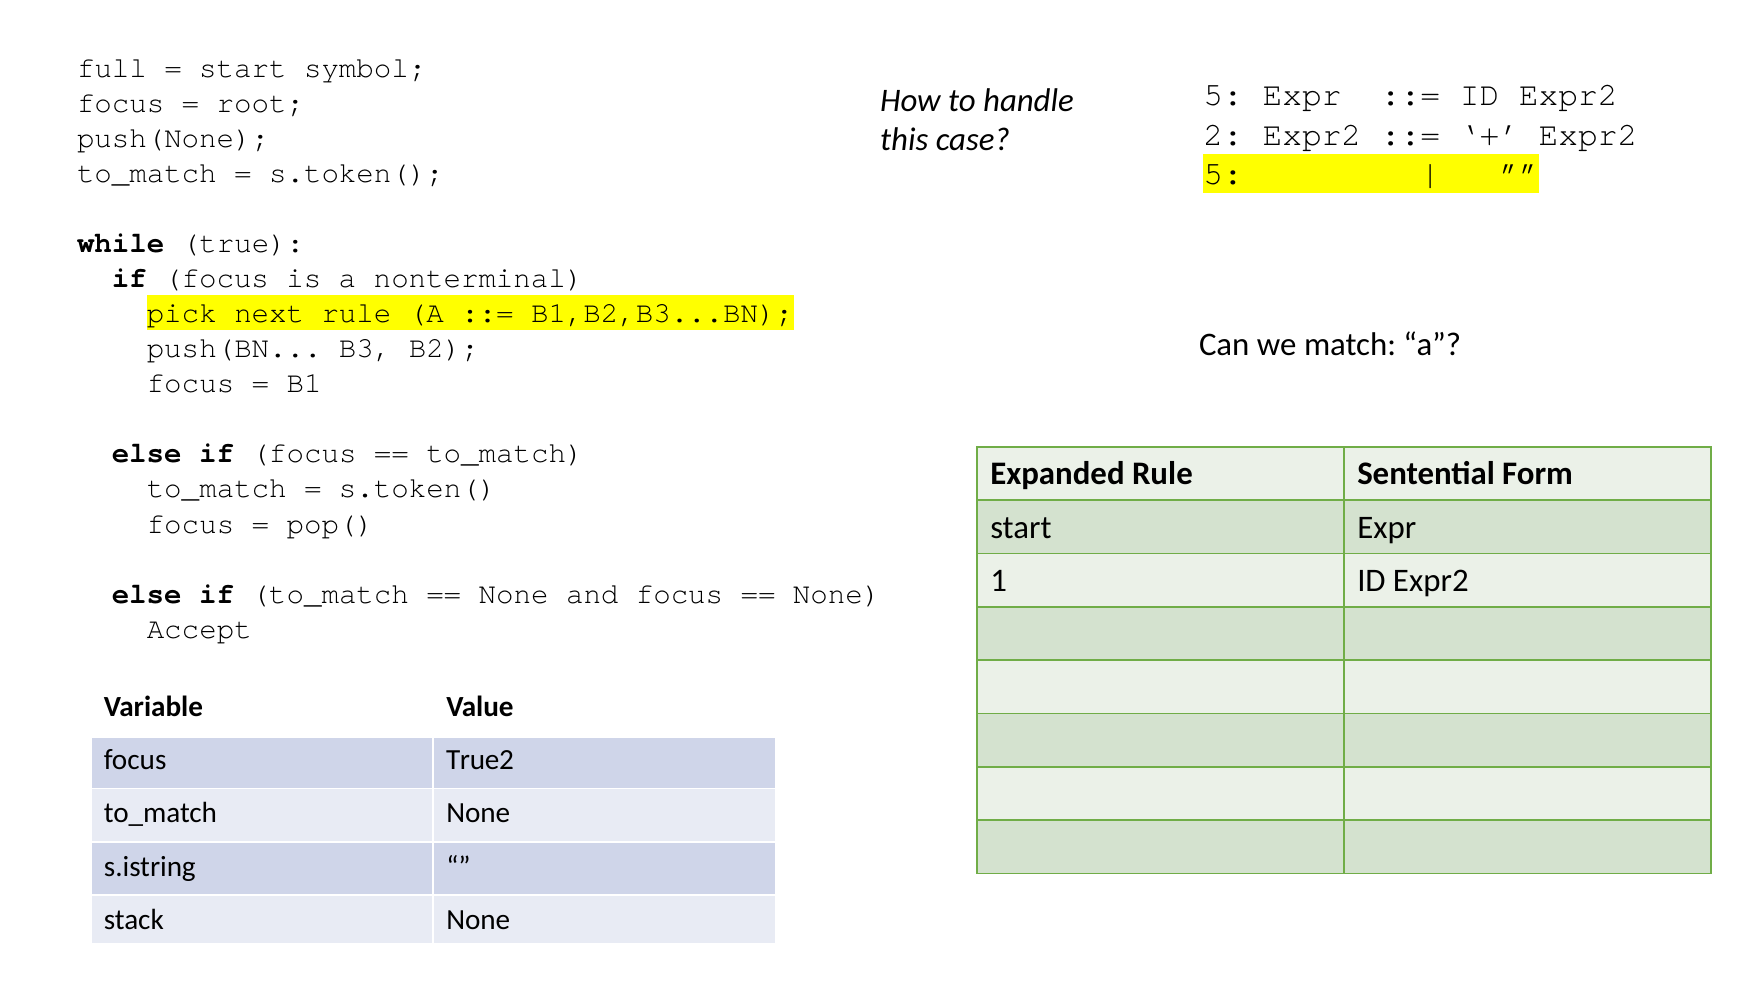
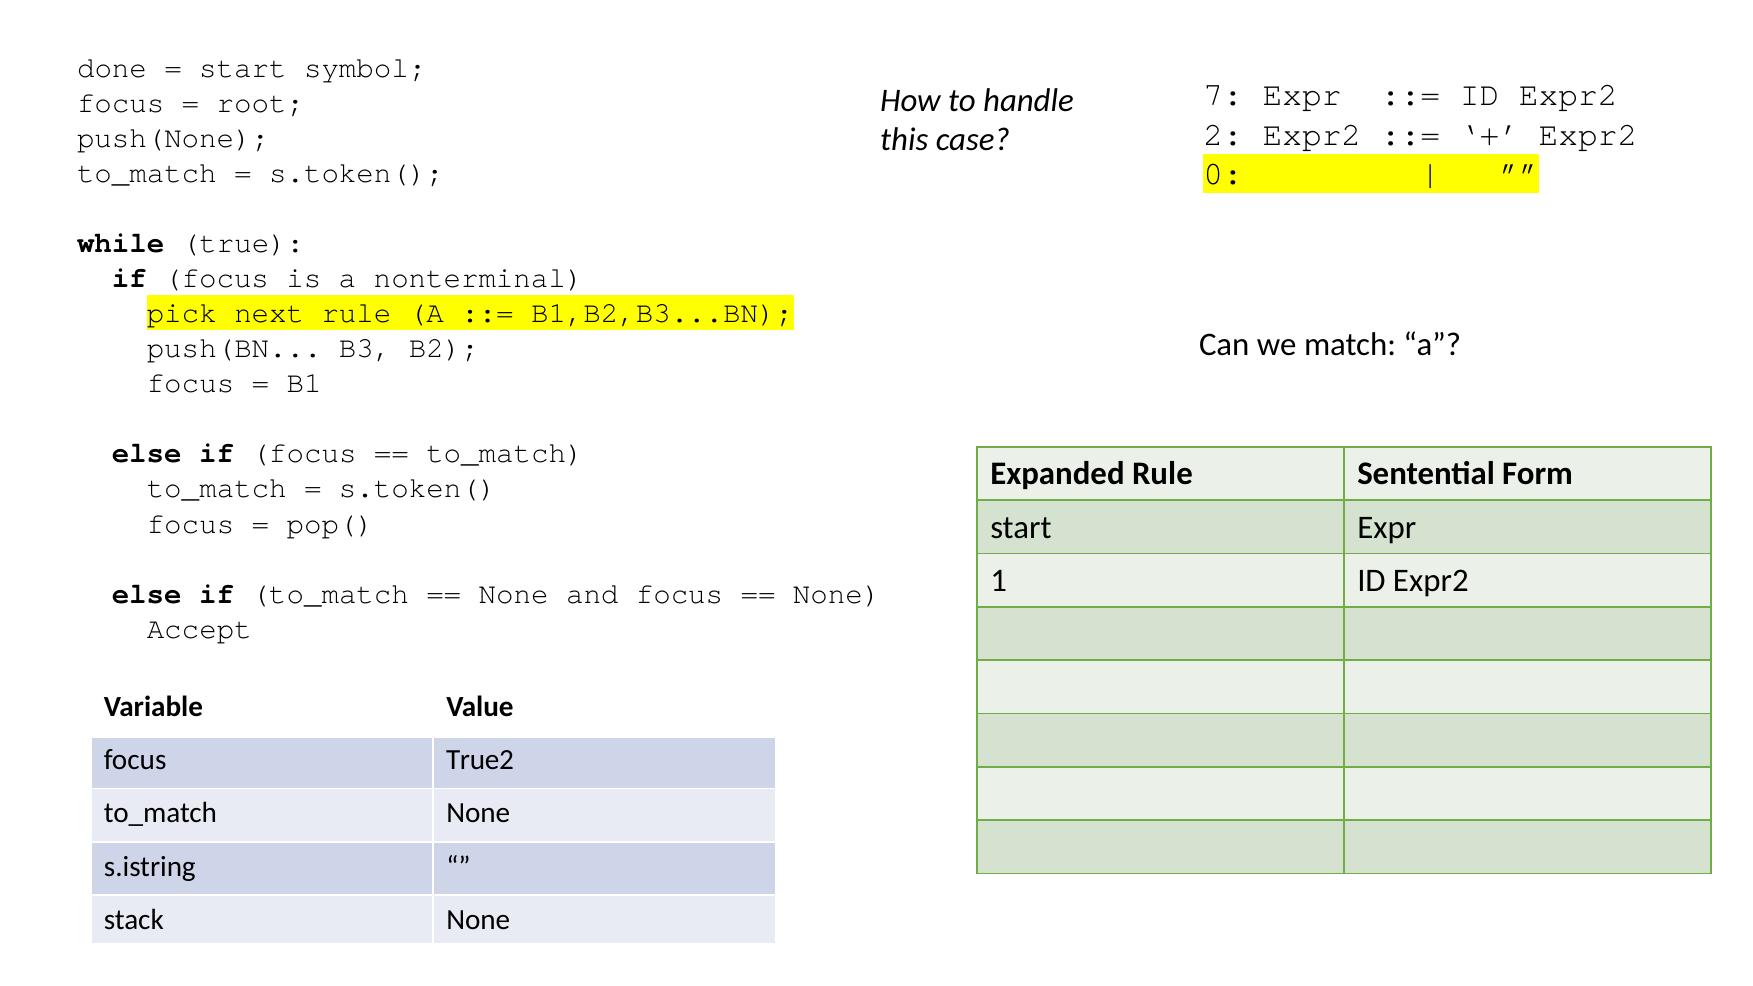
full: full -> done
5 at (1223, 95): 5 -> 7
5 at (1223, 174): 5 -> 0
